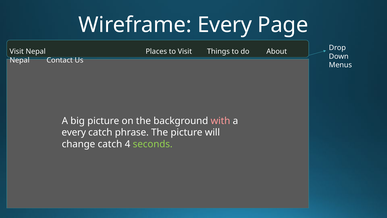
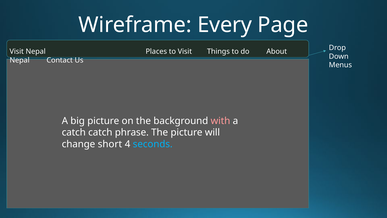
every at (74, 132): every -> catch
change catch: catch -> short
seconds colour: light green -> light blue
